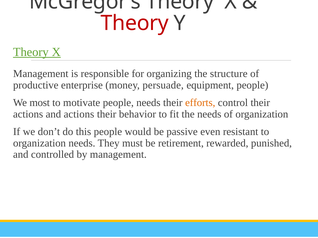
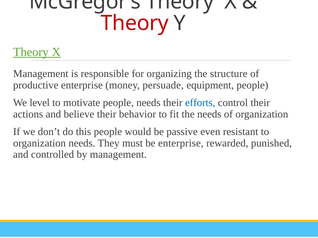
most: most -> level
efforts colour: orange -> blue
and actions: actions -> believe
be retirement: retirement -> enterprise
